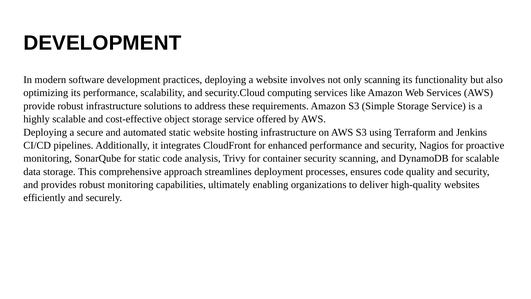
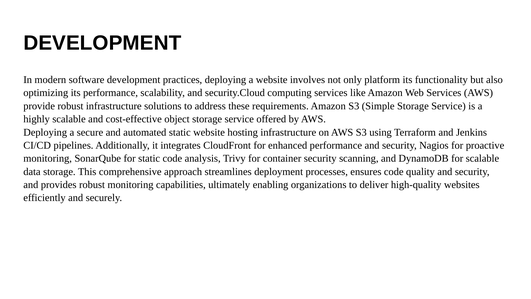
only scanning: scanning -> platform
